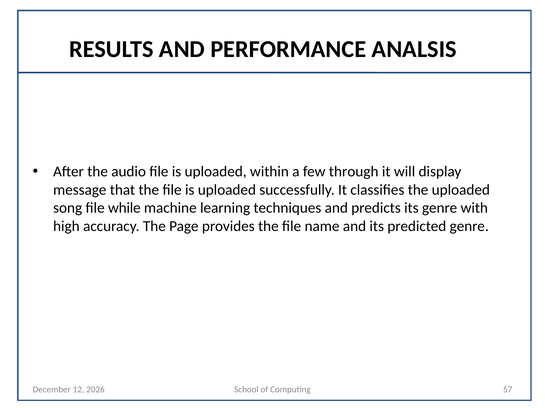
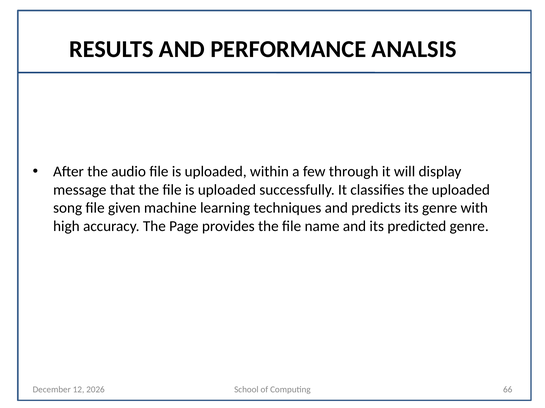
while: while -> given
57: 57 -> 66
